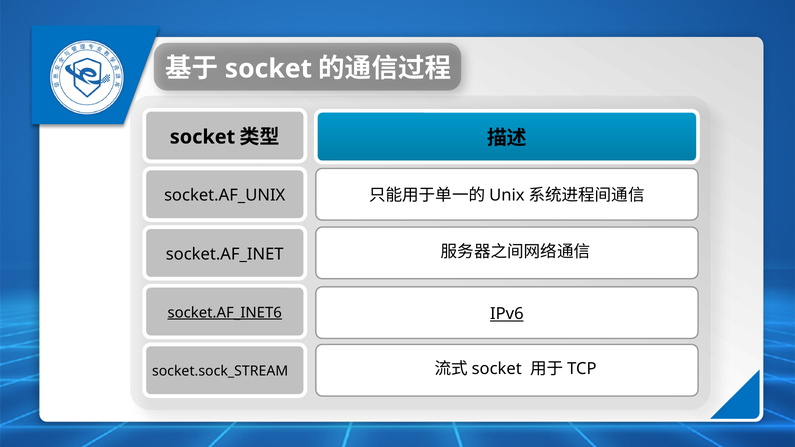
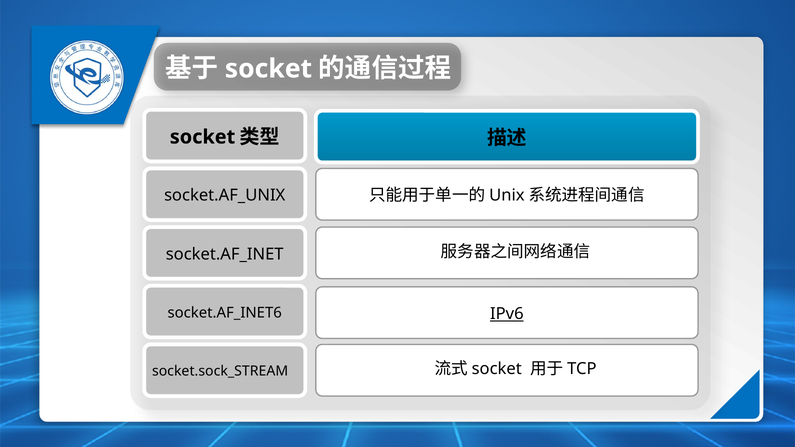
socket.AF_INET6 underline: present -> none
